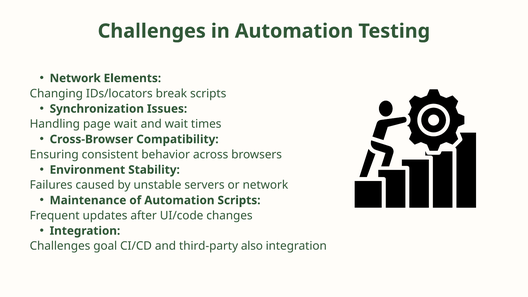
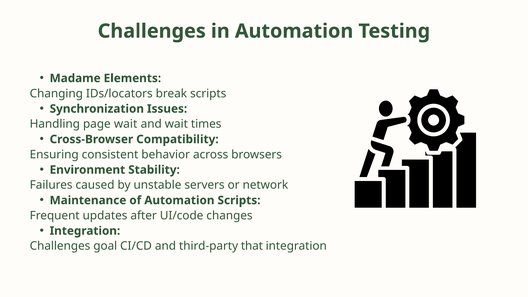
Network at (75, 78): Network -> Madame
also: also -> that
